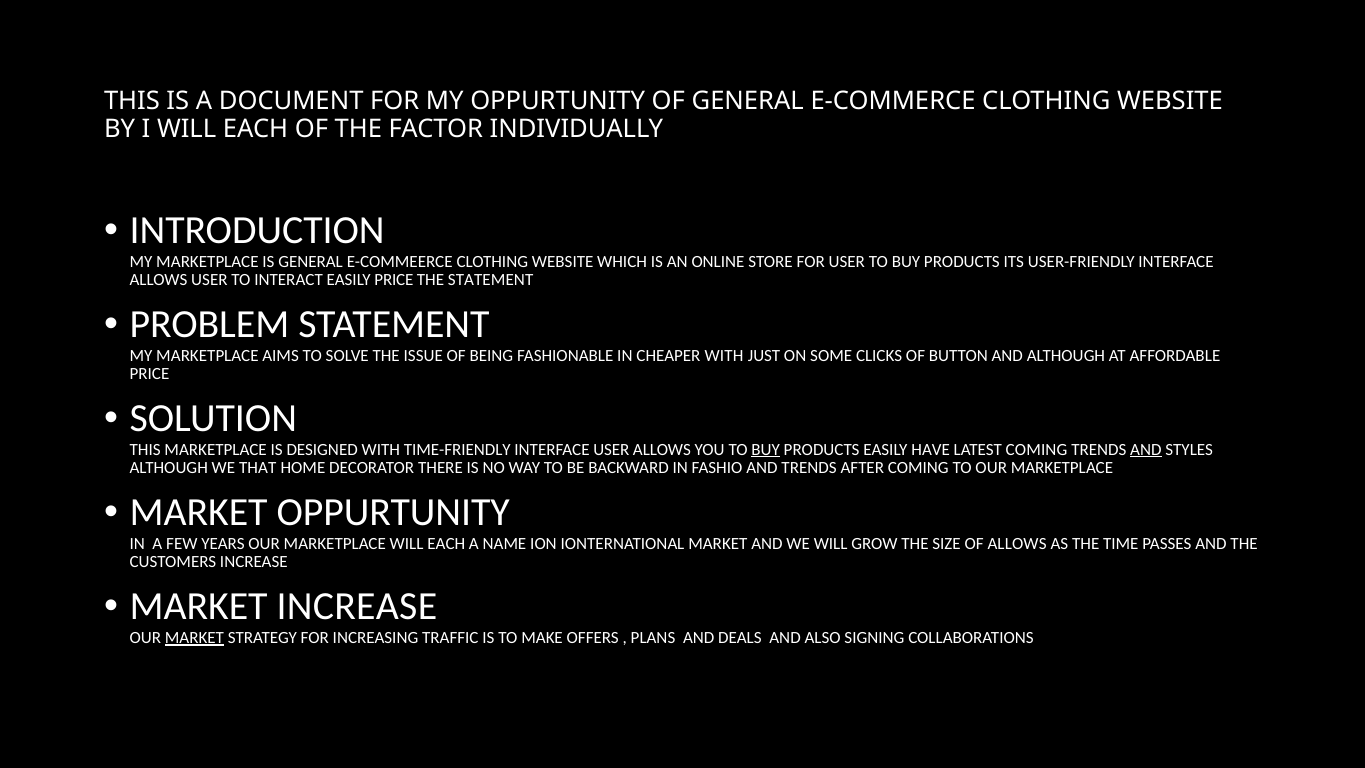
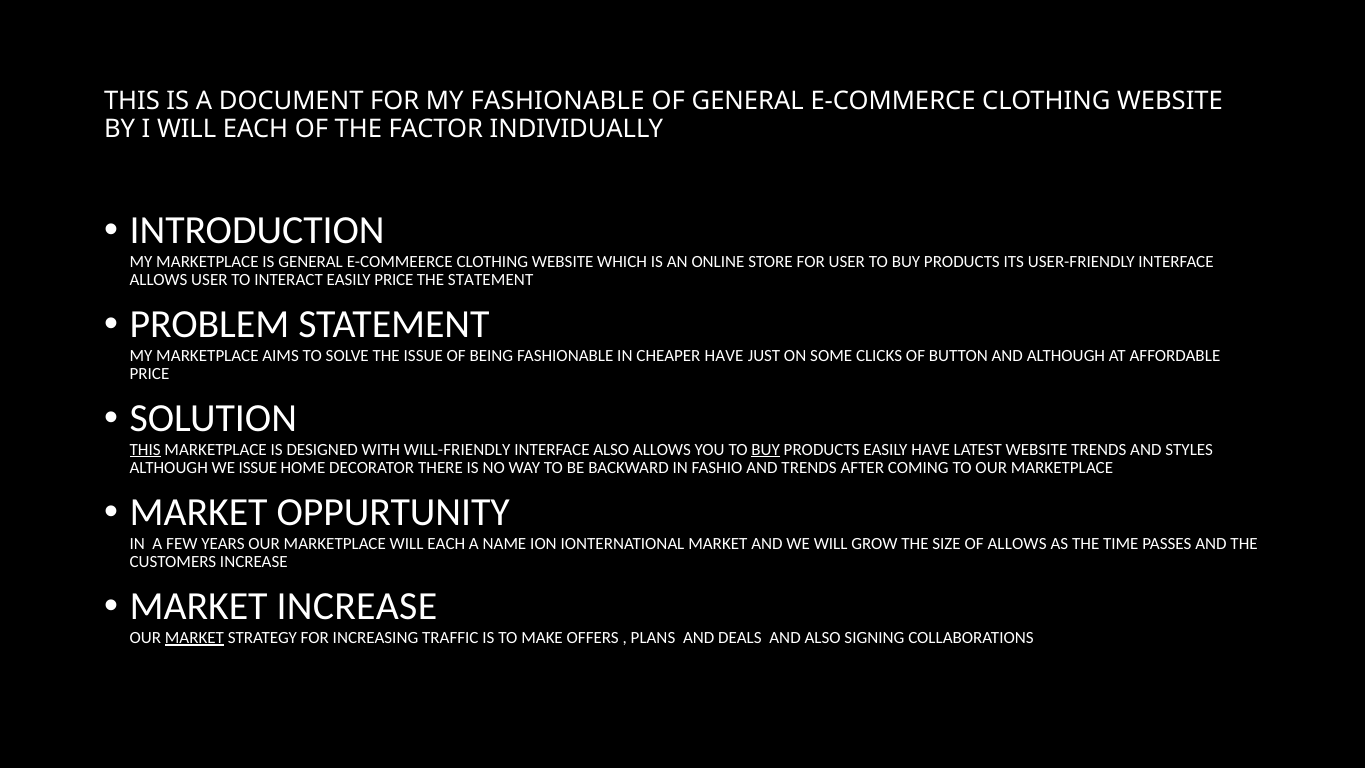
MY OPPURTUNITY: OPPURTUNITY -> FASHIONABLE
CHEAPER WITH: WITH -> HAVE
THIS at (145, 450) underline: none -> present
TIME-FRIENDLY: TIME-FRIENDLY -> WILL-FRIENDLY
INTERFACE USER: USER -> ALSO
LATEST COMING: COMING -> WEBSITE
AND at (1146, 450) underline: present -> none
WE THAT: THAT -> ISSUE
